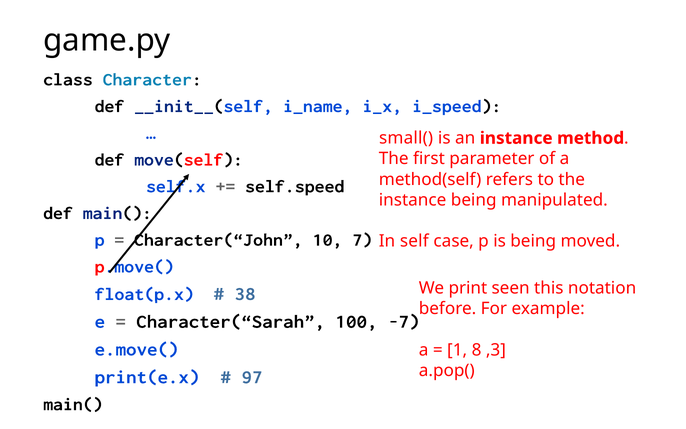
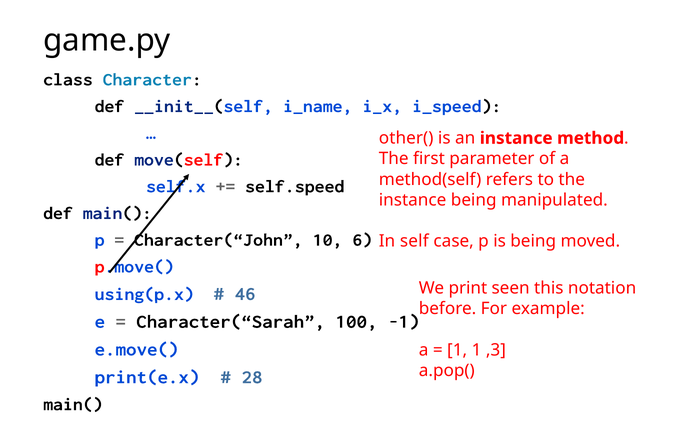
small(: small( -> other(
7: 7 -> 6
float(p.x: float(p.x -> using(p.x
38: 38 -> 46
-7: -7 -> -1
1 8: 8 -> 1
97: 97 -> 28
